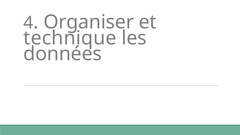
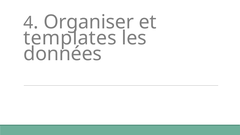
technique: technique -> templates
